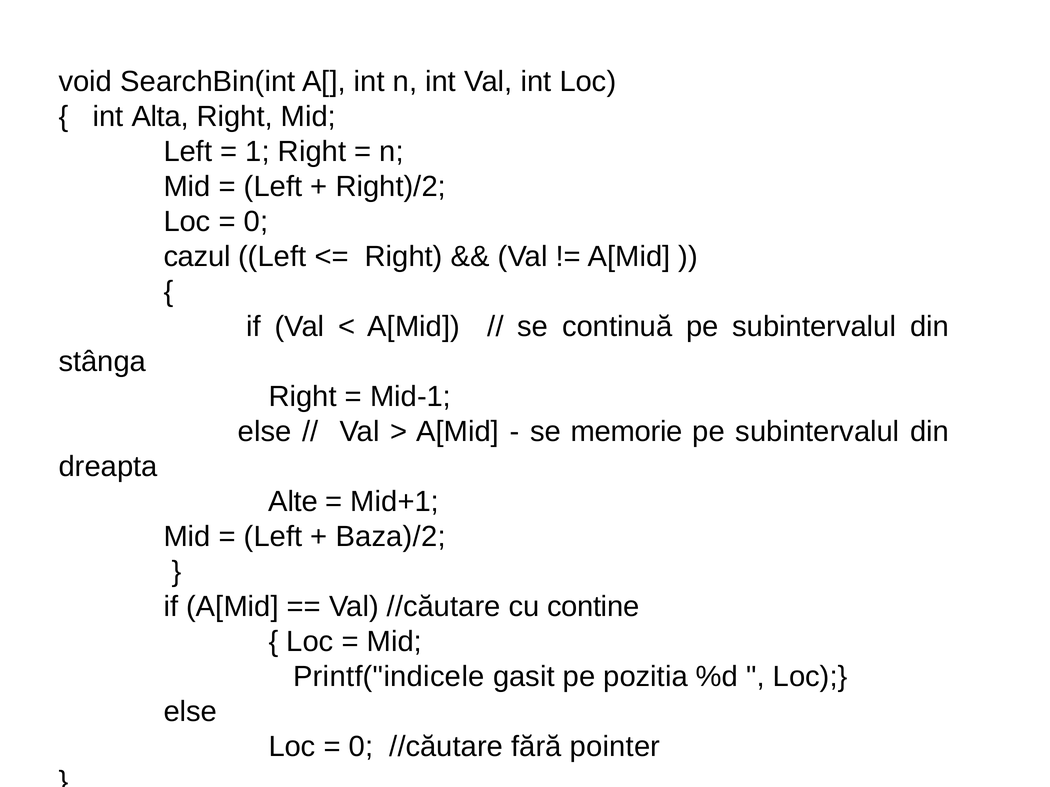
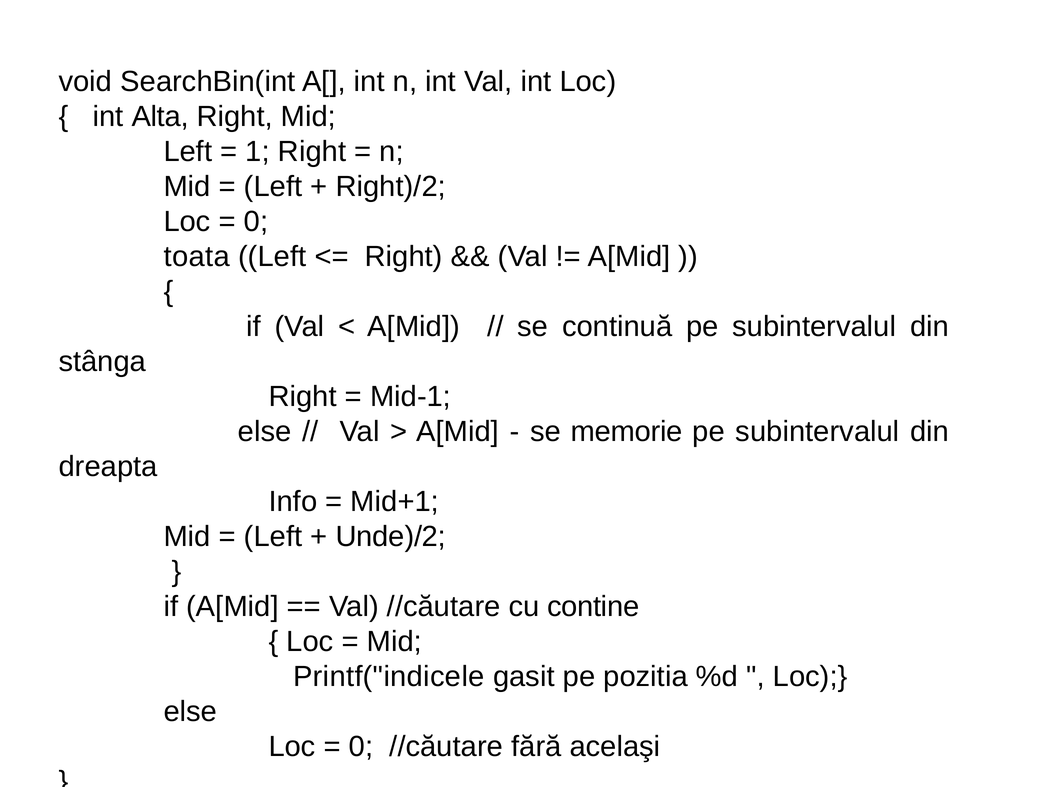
cazul: cazul -> toata
Alte: Alte -> Info
Baza)/2: Baza)/2 -> Unde)/2
pointer: pointer -> acelaşi
